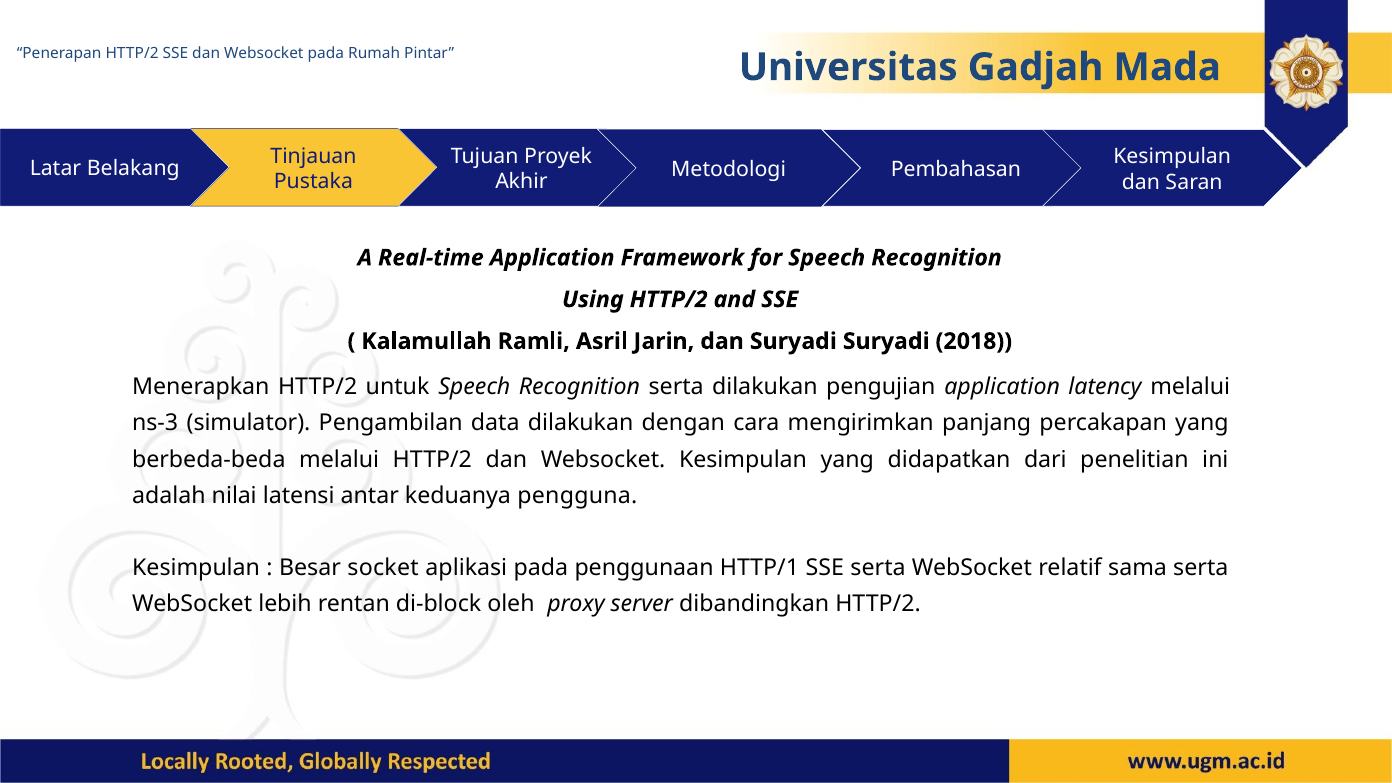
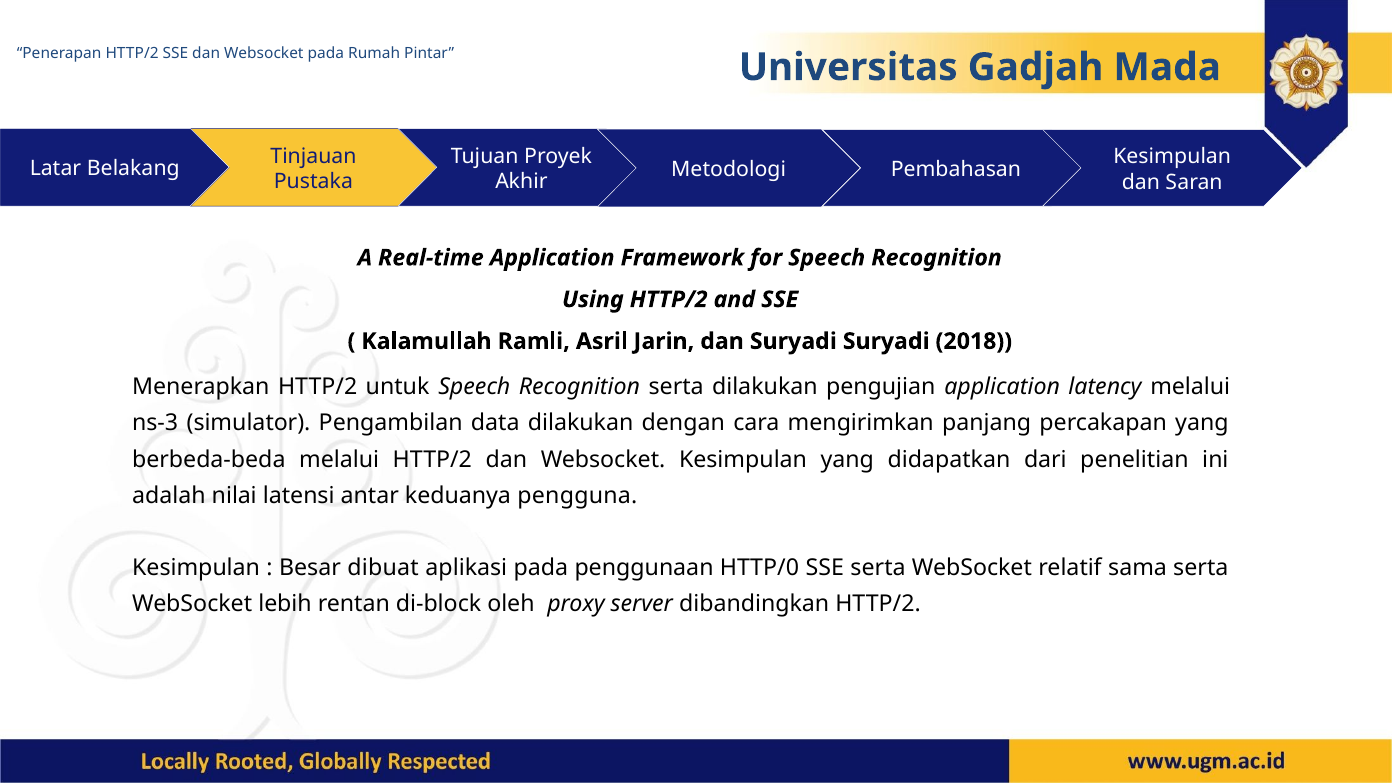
socket: socket -> dibuat
HTTP/1: HTTP/1 -> HTTP/0
